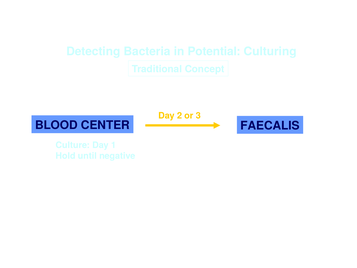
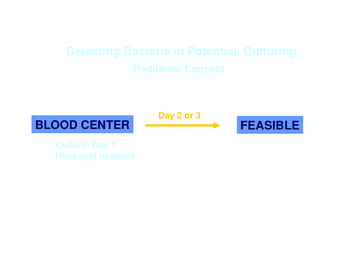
FAECALIS: FAECALIS -> FEASIBLE
